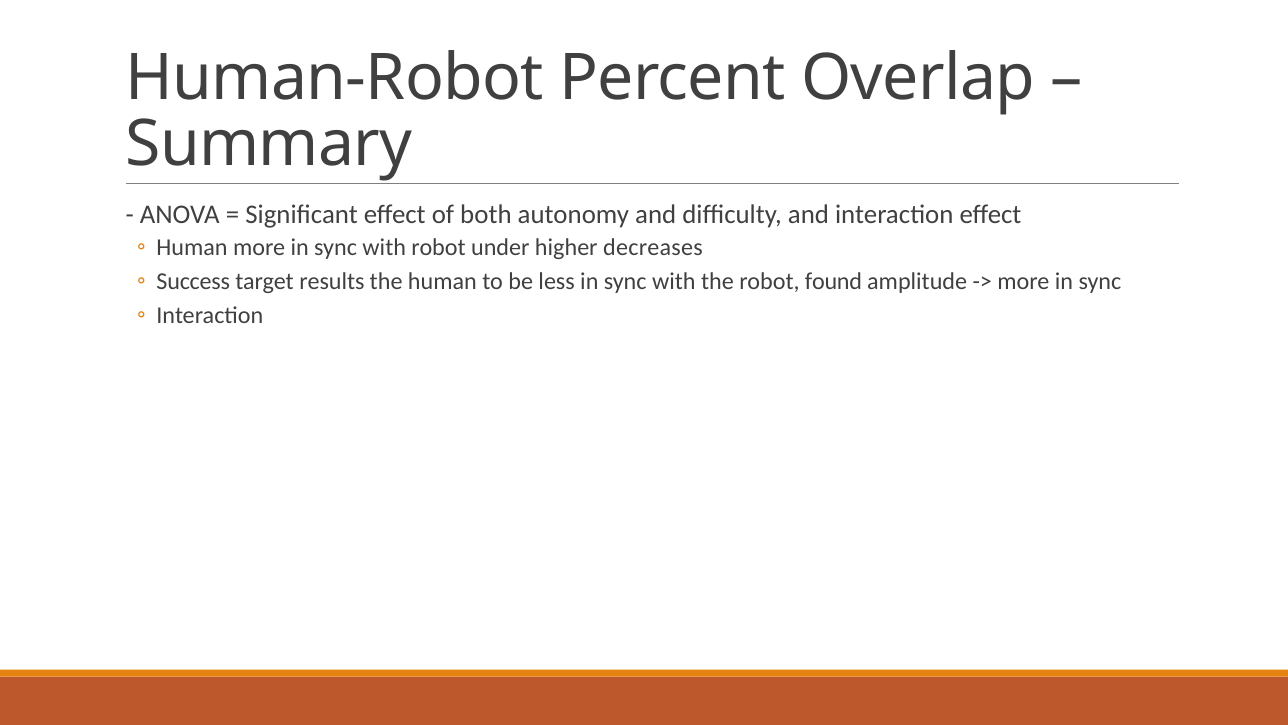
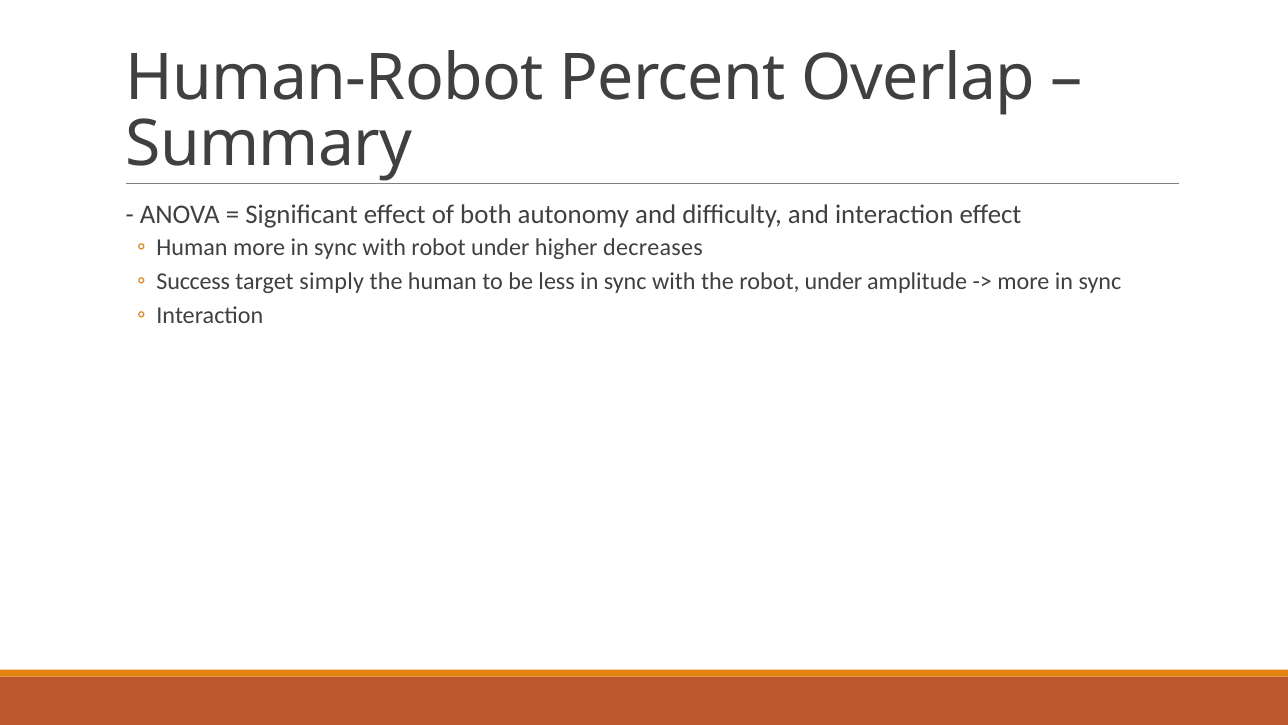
results: results -> simply
the robot found: found -> under
